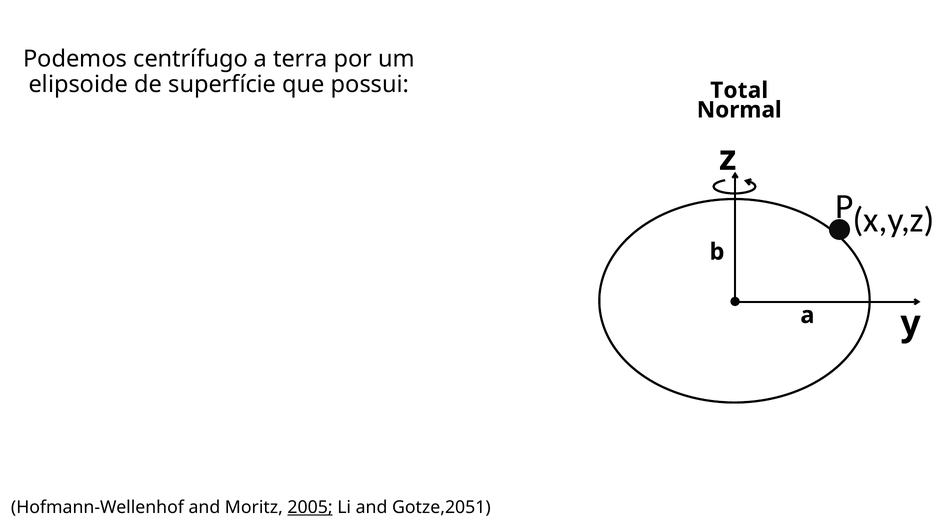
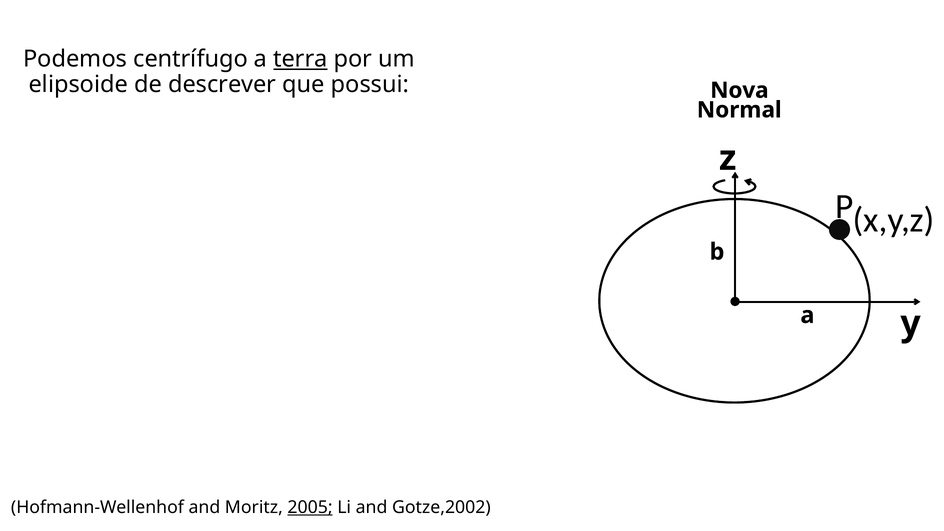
terra underline: none -> present
superfície: superfície -> descrever
Total: Total -> Nova
Gotze,2051: Gotze,2051 -> Gotze,2002
